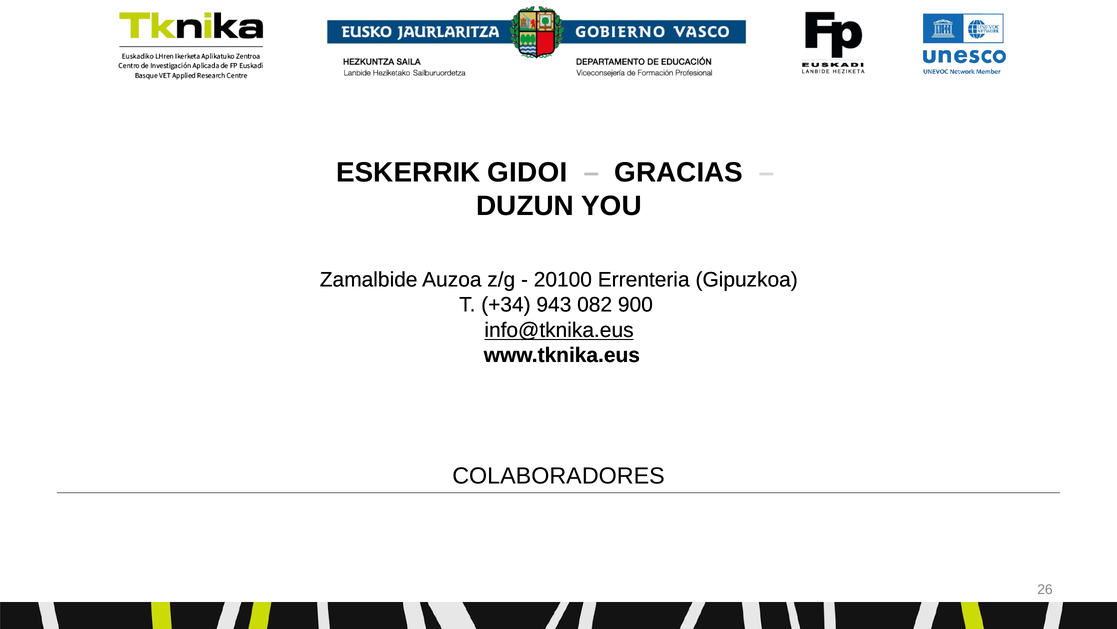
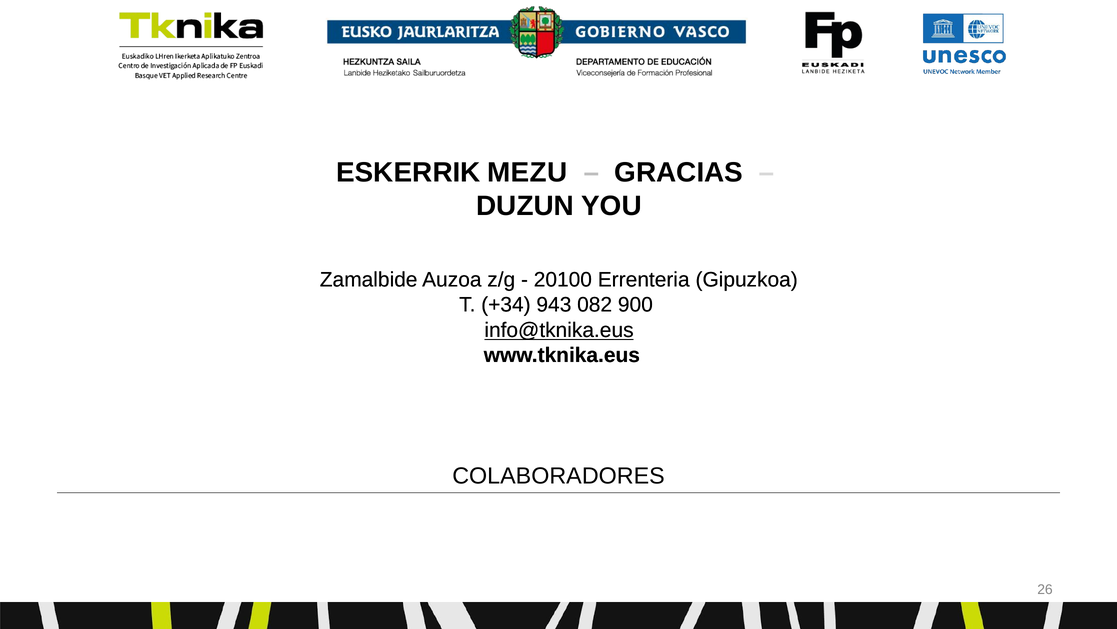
GIDOI: GIDOI -> MEZU
